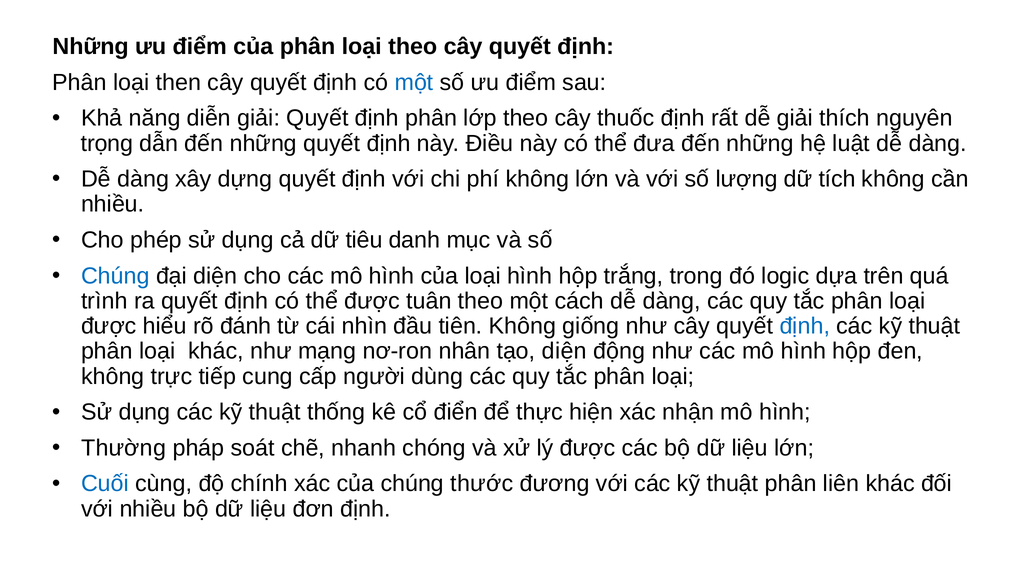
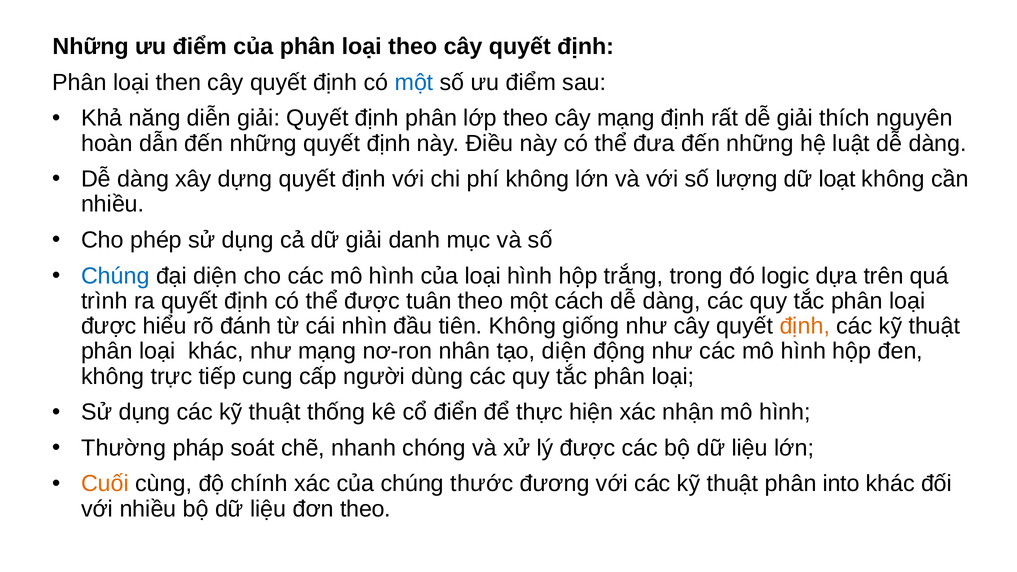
cây thuốc: thuốc -> mạng
trọng: trọng -> hoàn
tích: tích -> loạt
dữ tiêu: tiêu -> giải
định at (805, 326) colour: blue -> orange
Cuối colour: blue -> orange
liên: liên -> into
đơn định: định -> theo
